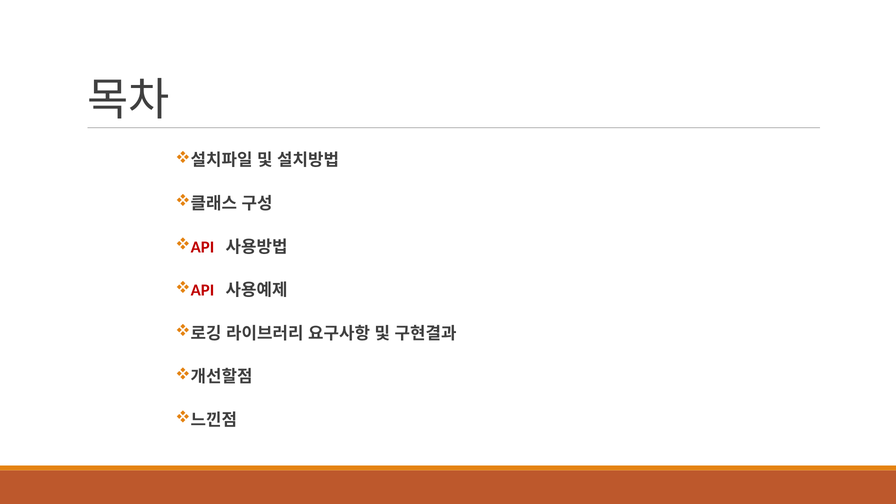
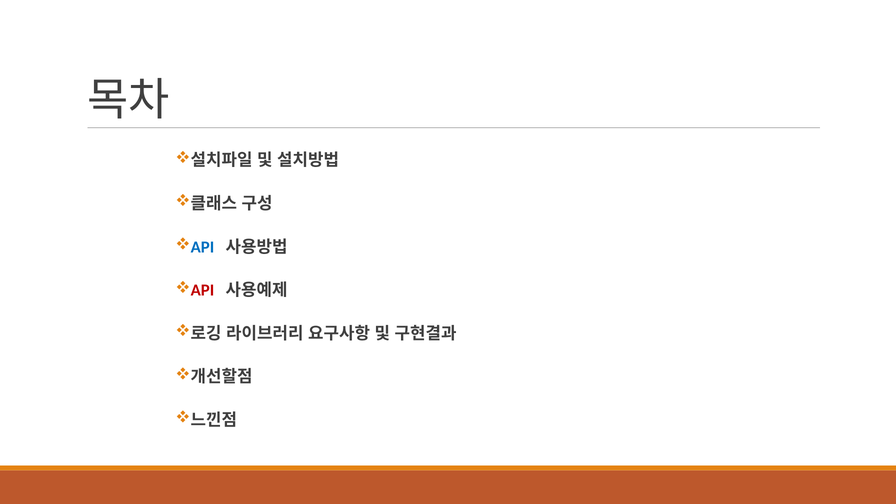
API at (202, 247) colour: red -> blue
